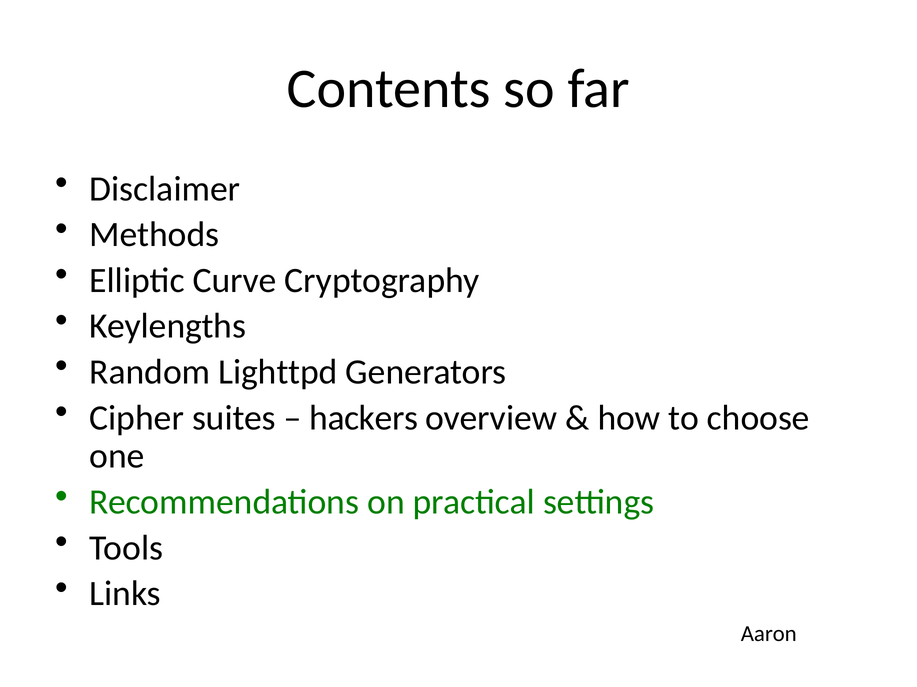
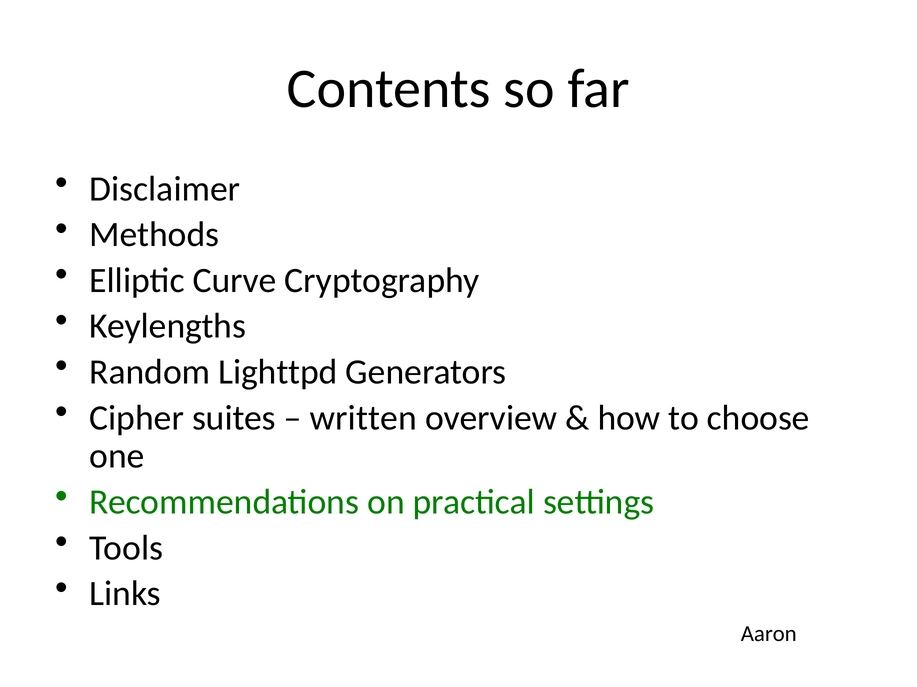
hackers: hackers -> written
